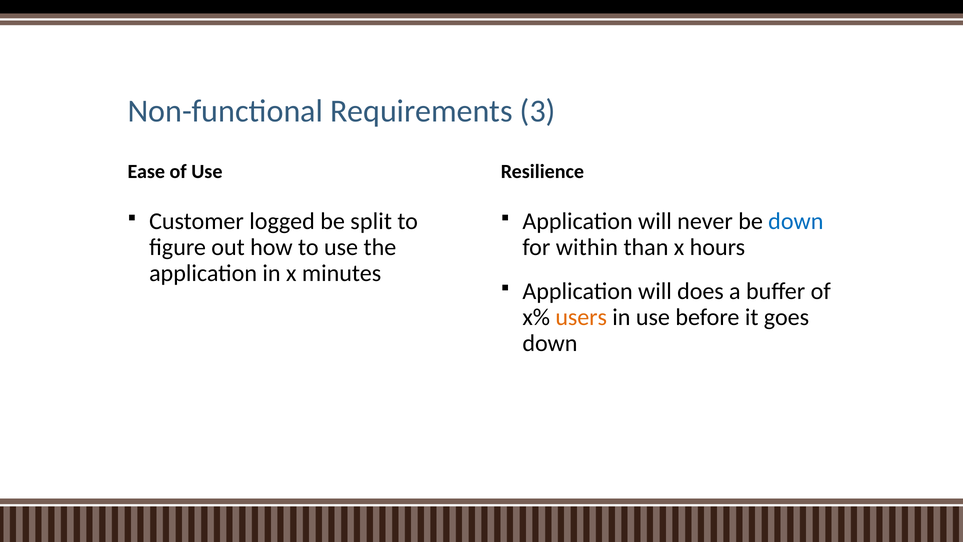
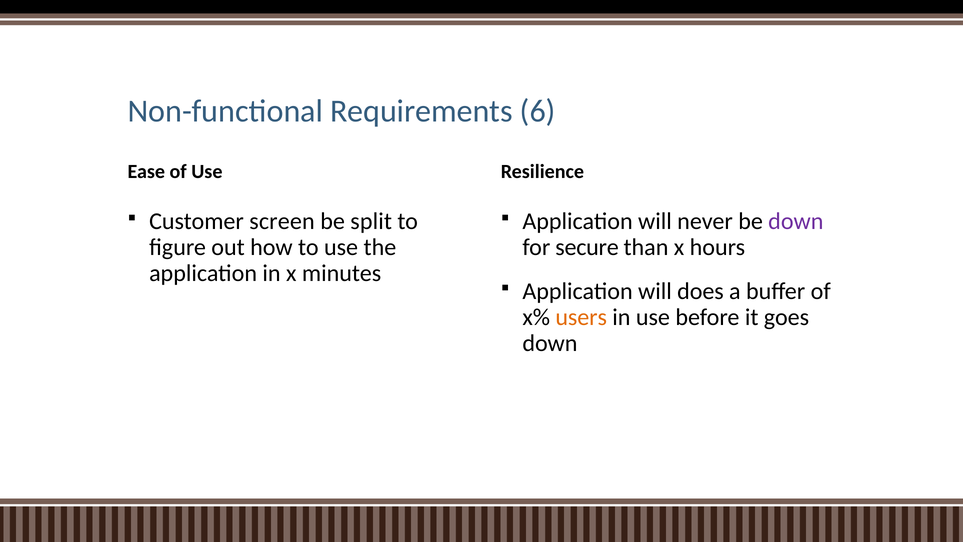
3: 3 -> 6
logged: logged -> screen
down at (796, 221) colour: blue -> purple
within: within -> secure
